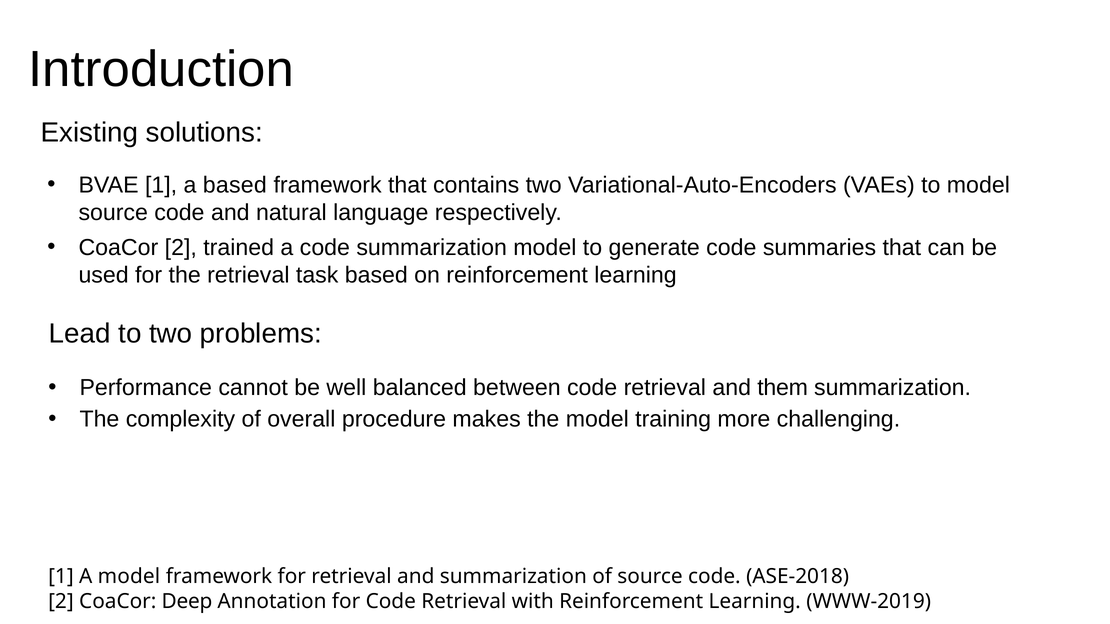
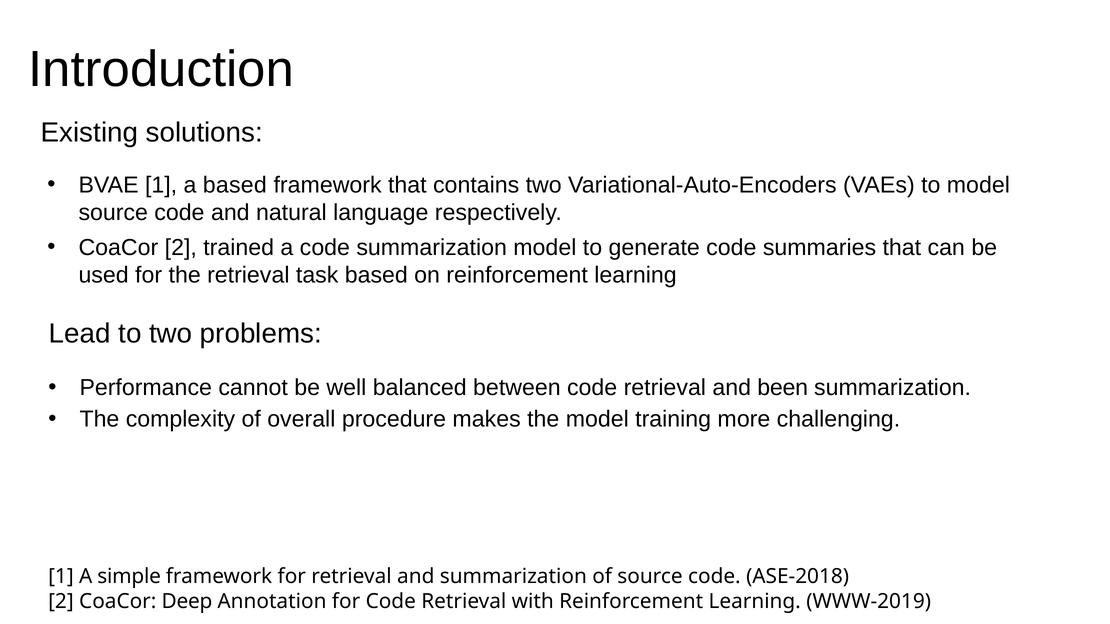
them: them -> been
A model: model -> simple
